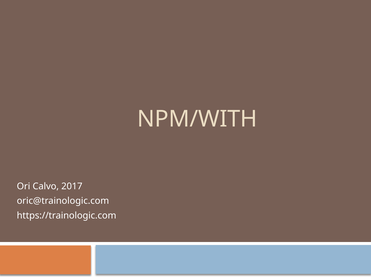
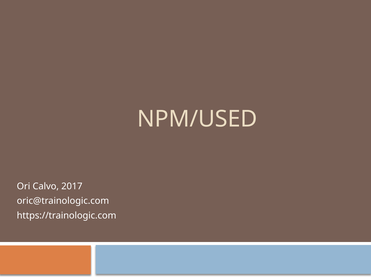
NPM/WITH: NPM/WITH -> NPM/USED
